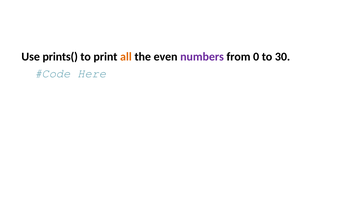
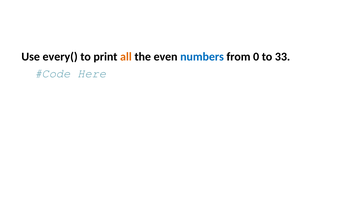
prints(: prints( -> every(
numbers colour: purple -> blue
30: 30 -> 33
